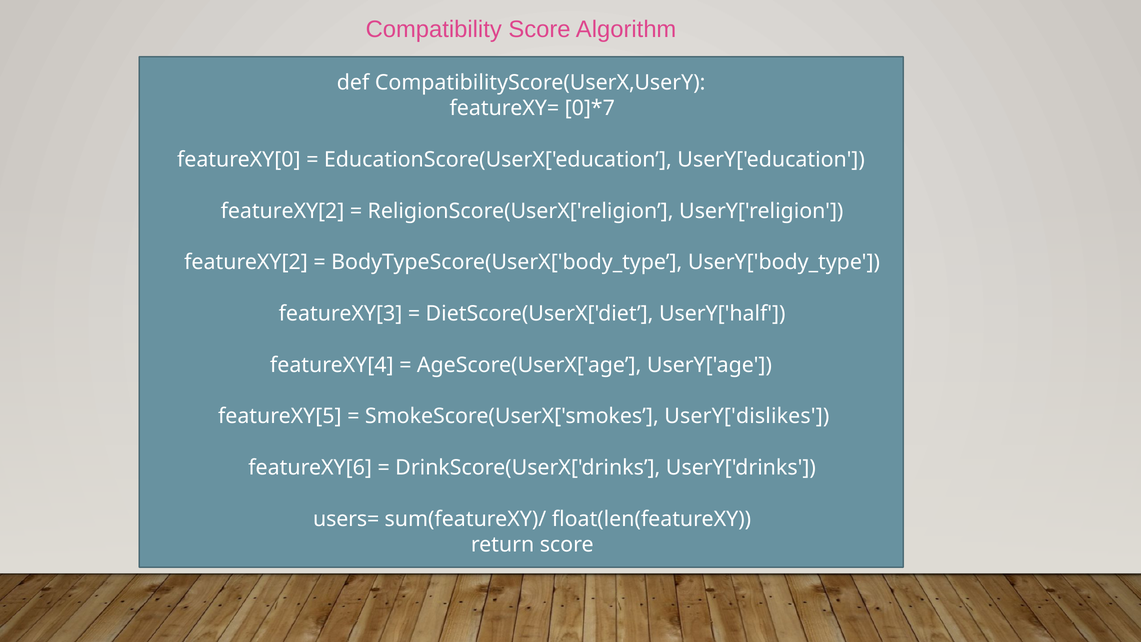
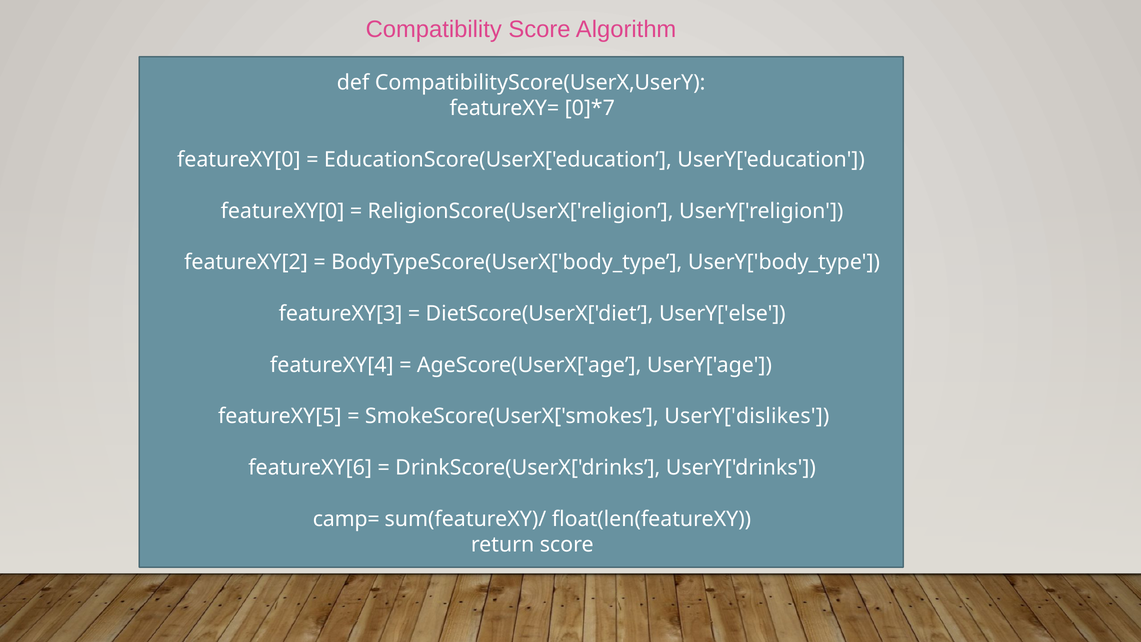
featureXY[2 at (282, 211): featureXY[2 -> featureXY[0
UserY['half: UserY['half -> UserY['else
users=: users= -> camp=
